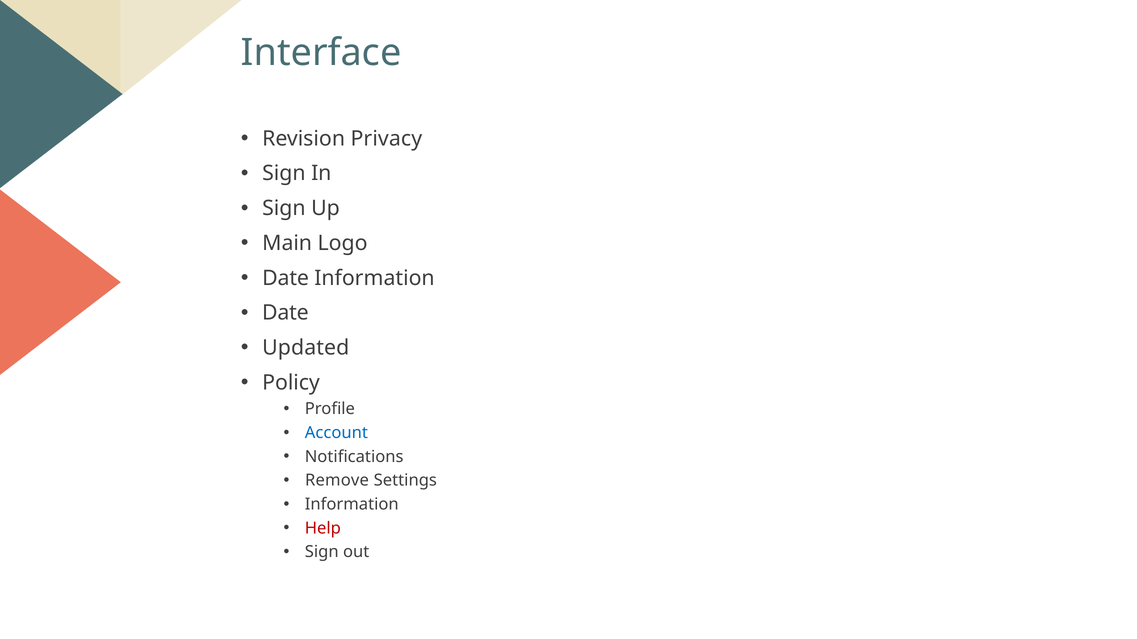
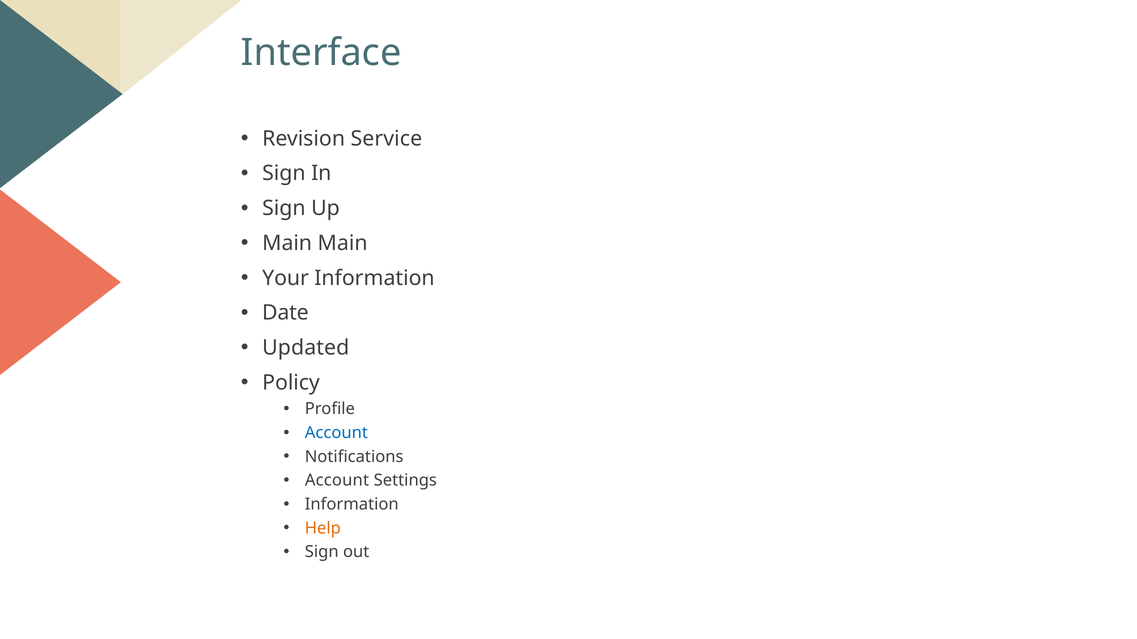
Privacy: Privacy -> Service
Main Logo: Logo -> Main
Date at (286, 278): Date -> Your
Remove at (337, 481): Remove -> Account
Help colour: red -> orange
